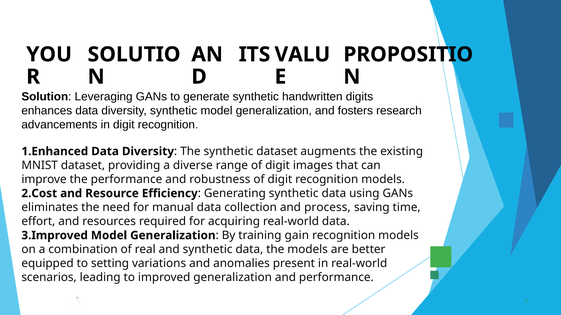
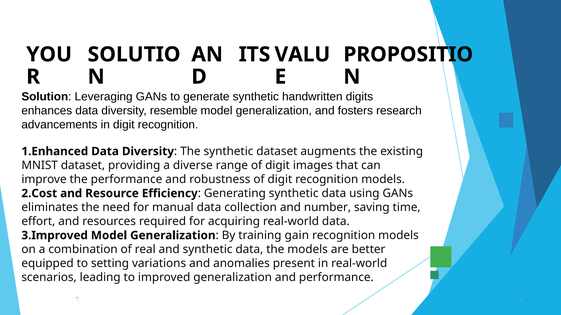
diversity synthetic: synthetic -> resemble
process: process -> number
